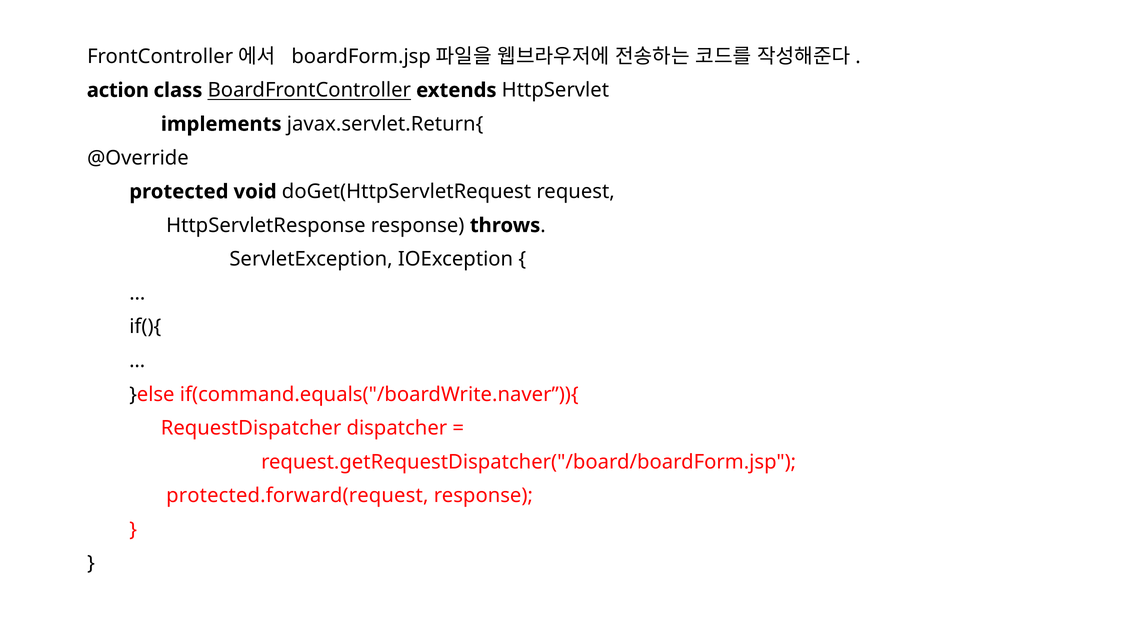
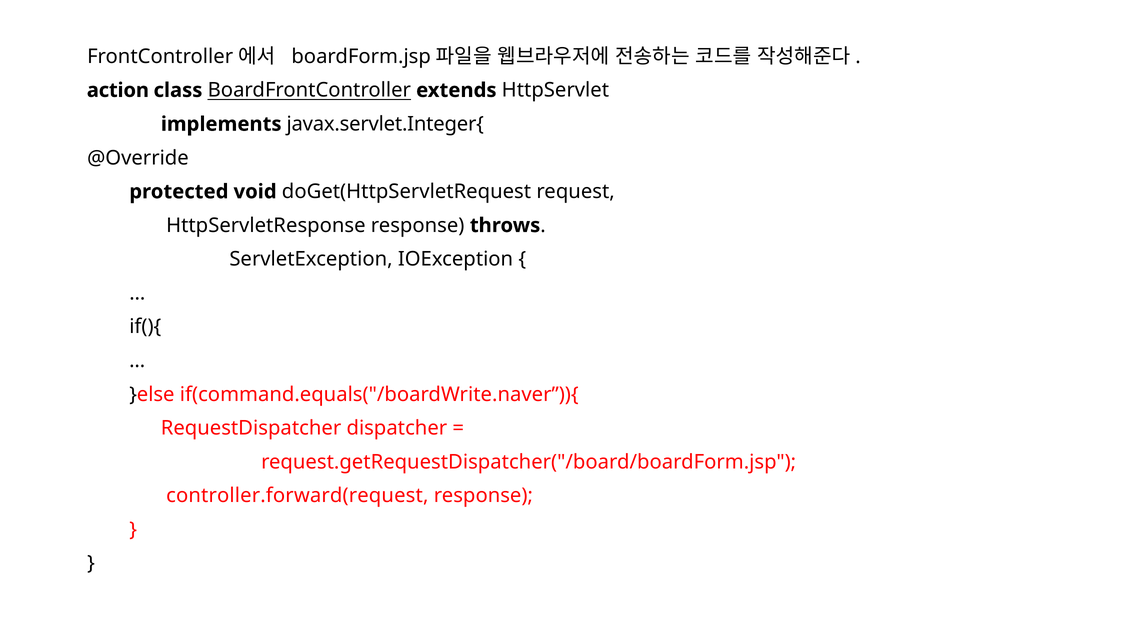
javax.servlet.Return{: javax.servlet.Return{ -> javax.servlet.Integer{
protected.forward(request: protected.forward(request -> controller.forward(request
